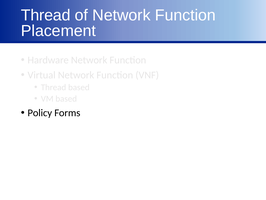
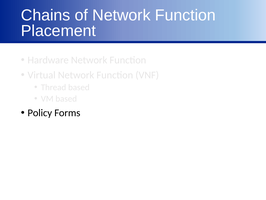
Thread at (46, 15): Thread -> Chains
